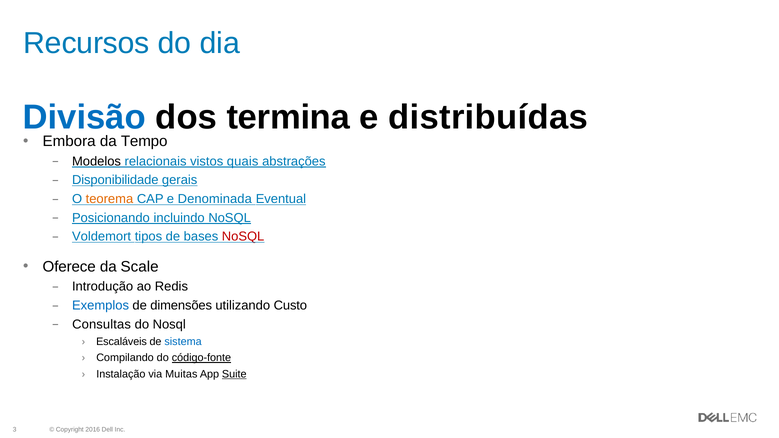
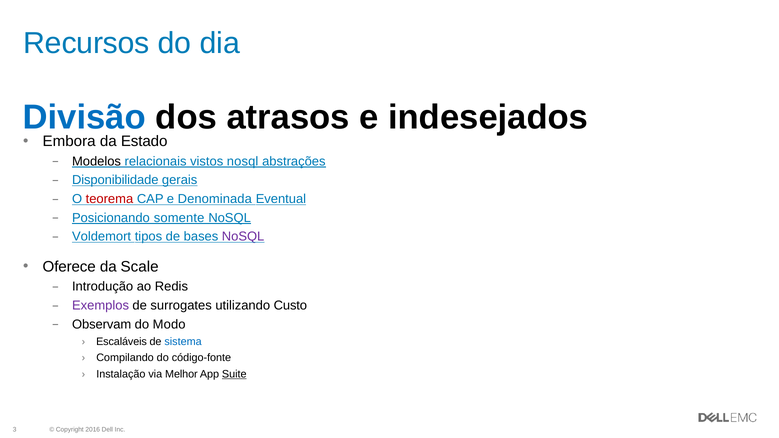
termina: termina -> atrasos
distribuídas: distribuídas -> indesejados
Tempo: Tempo -> Estado
vistos quais: quais -> nosql
teorema colour: orange -> red
incluindo: incluindo -> somente
NoSQL at (243, 237) colour: red -> purple
Exemplos colour: blue -> purple
dimensões: dimensões -> surrogates
Consultas: Consultas -> Observam
do Nosql: Nosql -> Modo
código-fonte underline: present -> none
Muitas: Muitas -> Melhor
